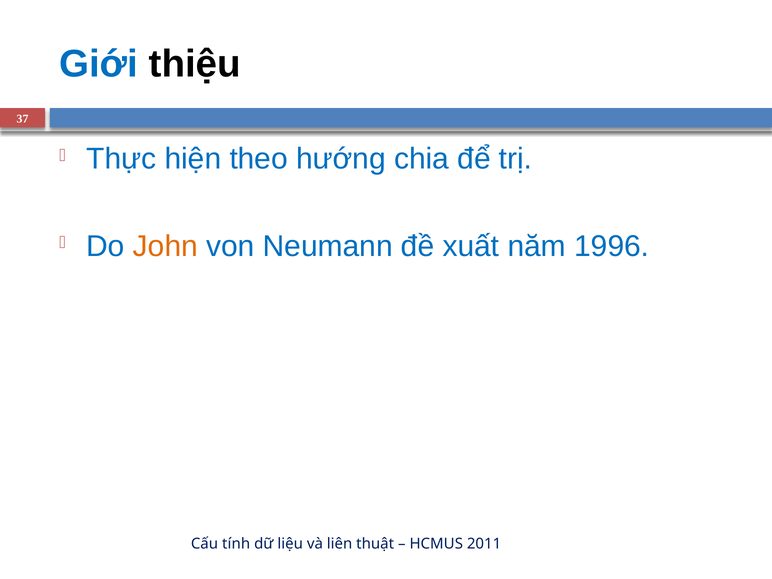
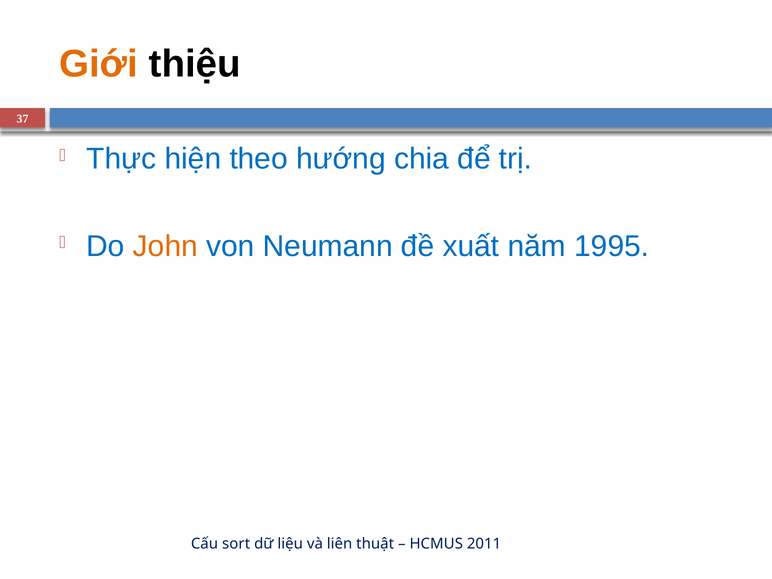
Giới colour: blue -> orange
1996: 1996 -> 1995
tính: tính -> sort
